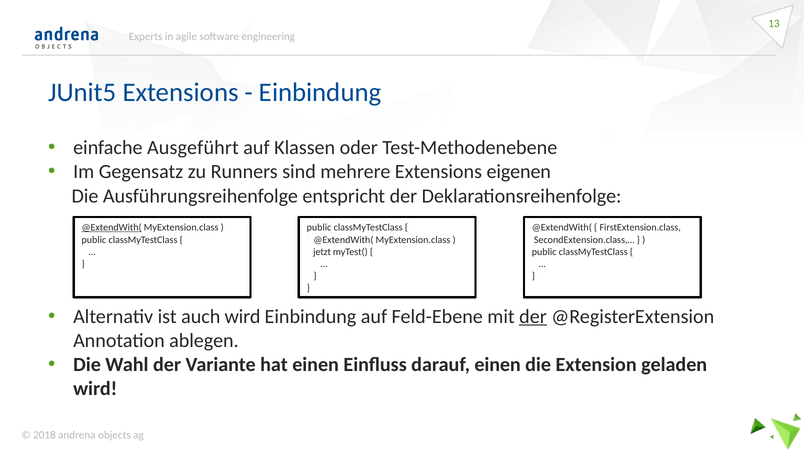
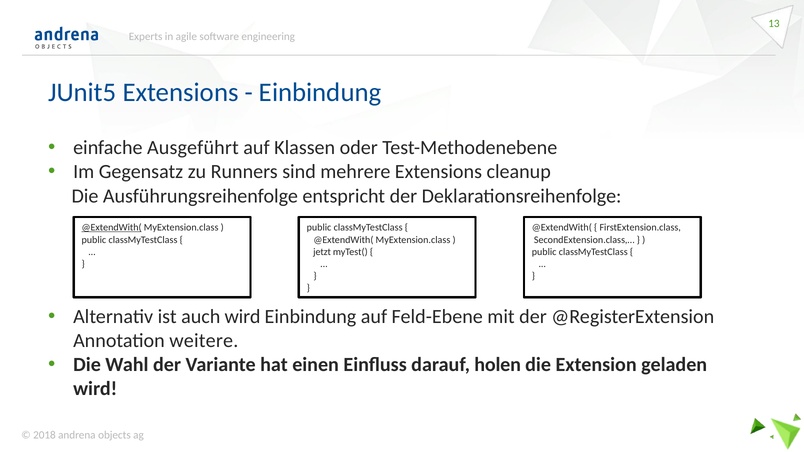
eigenen: eigenen -> cleanup
der at (533, 317) underline: present -> none
ablegen: ablegen -> weitere
darauf einen: einen -> holen
